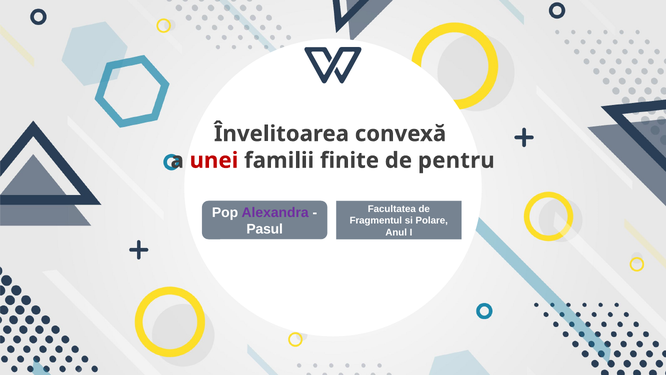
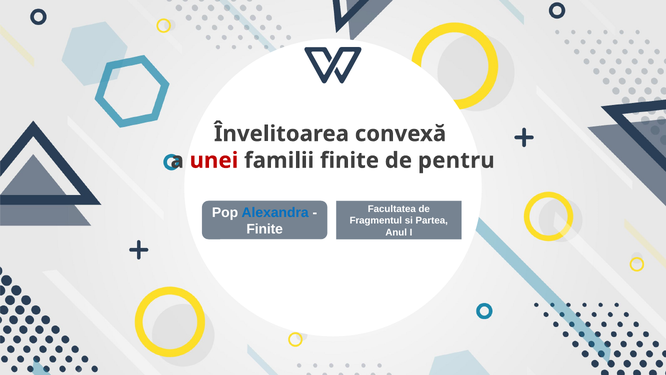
Alexandra colour: purple -> blue
Polare: Polare -> Partea
Pasul at (265, 229): Pasul -> Finite
